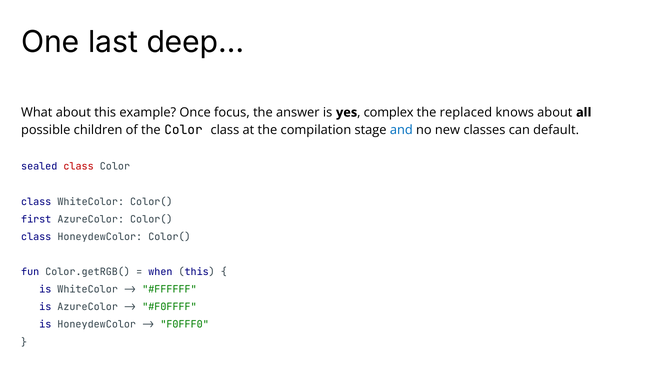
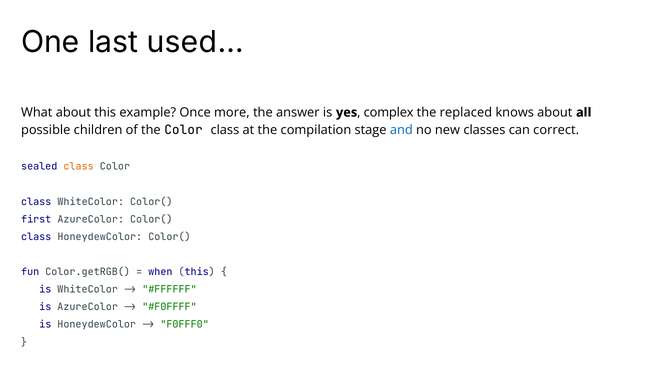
deep…: deep… -> used…
focus: focus -> more
default: default -> correct
class at (79, 167) colour: red -> orange
